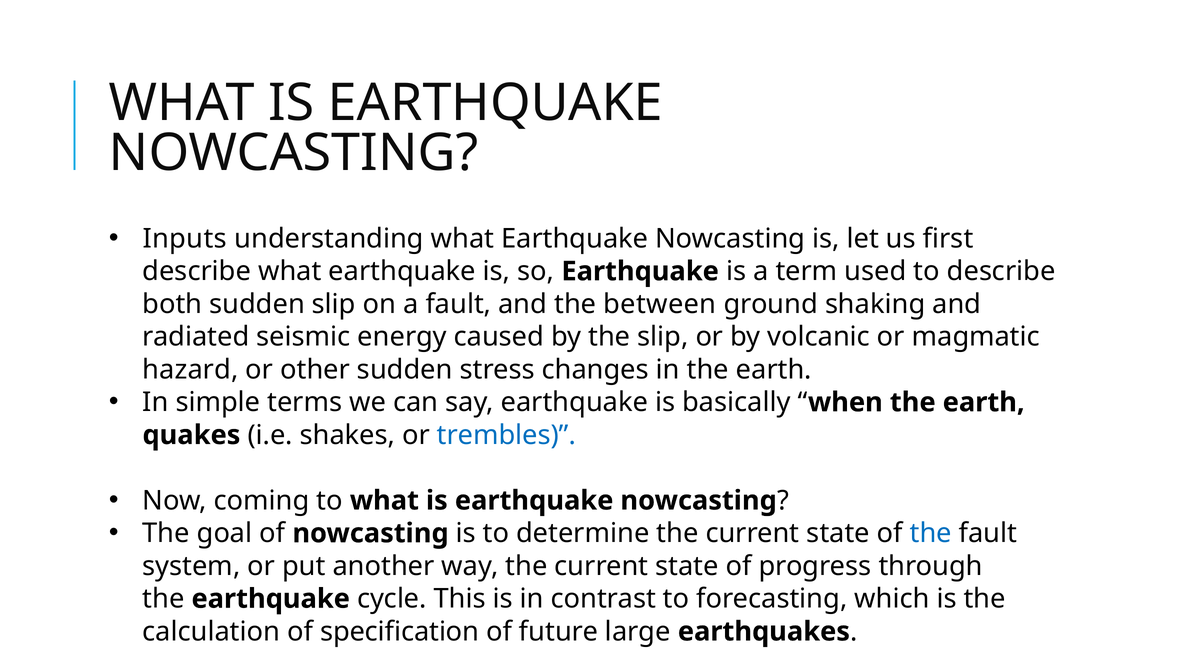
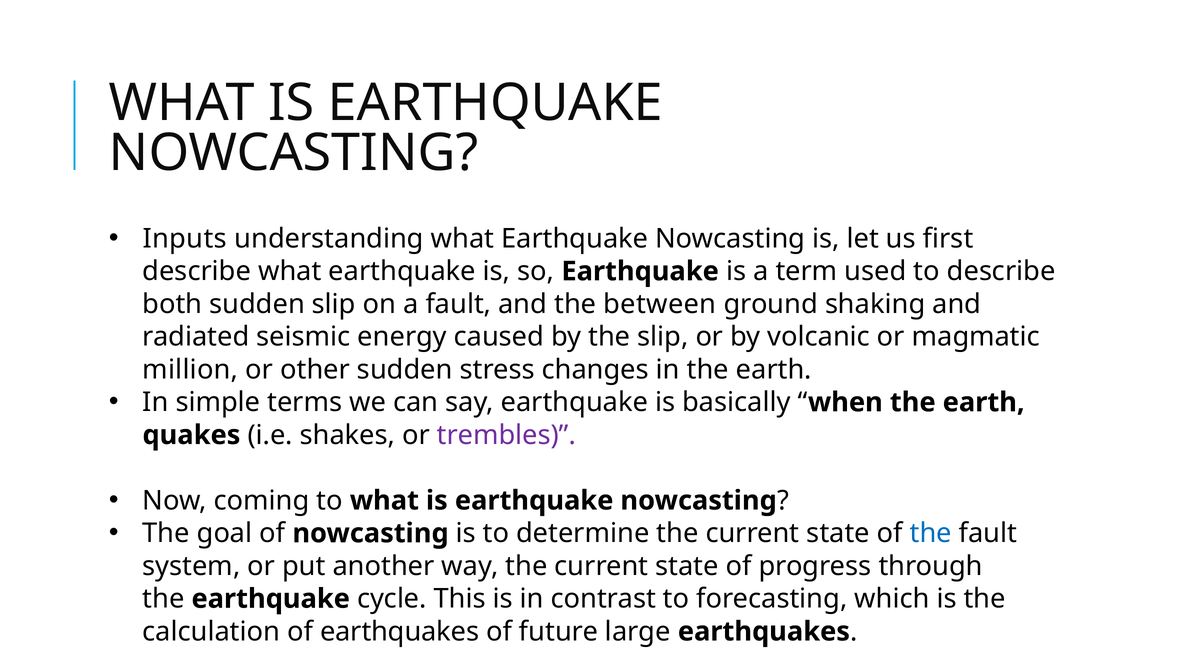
hazard: hazard -> million
trembles colour: blue -> purple
of specification: specification -> earthquakes
